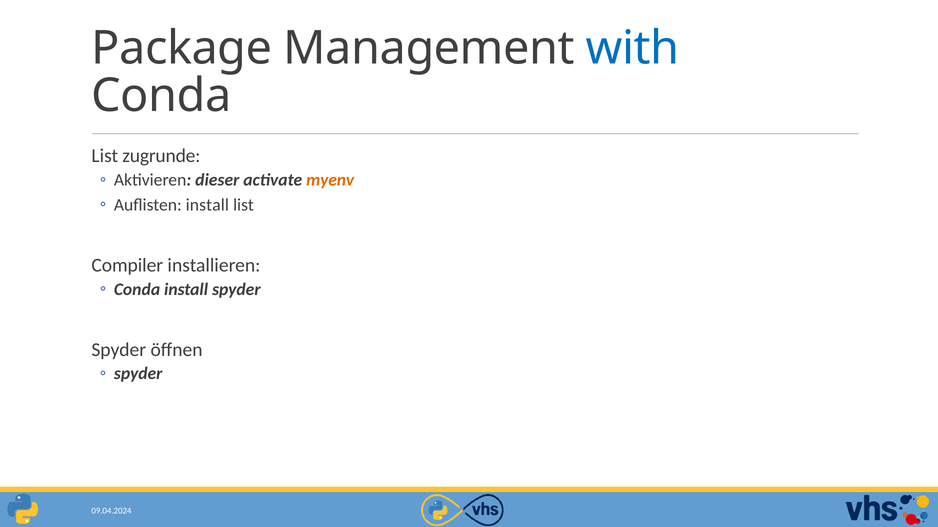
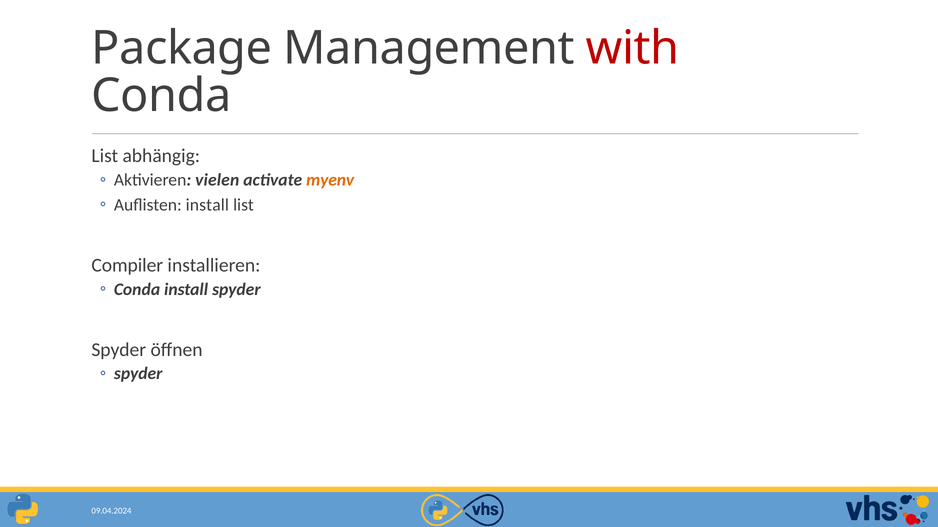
with colour: blue -> red
zugrunde: zugrunde -> abhängig
dieser: dieser -> vielen
